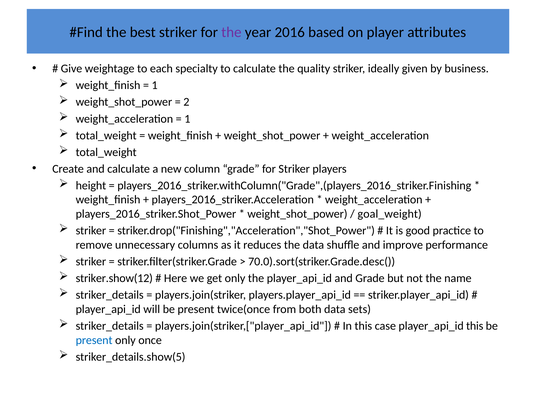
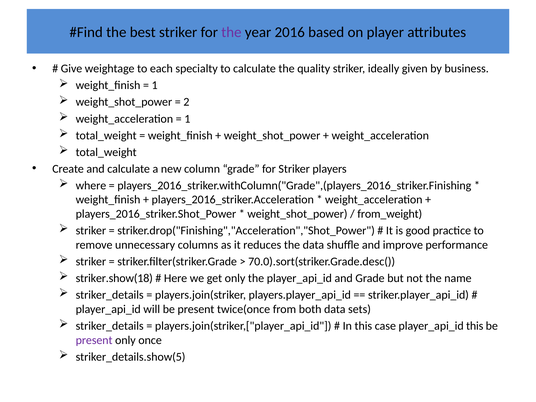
height: height -> where
goal_weight: goal_weight -> from_weight
striker.show(12: striker.show(12 -> striker.show(18
present at (94, 340) colour: blue -> purple
